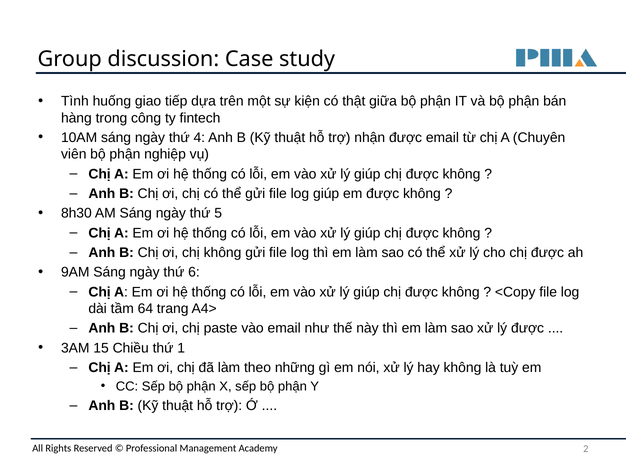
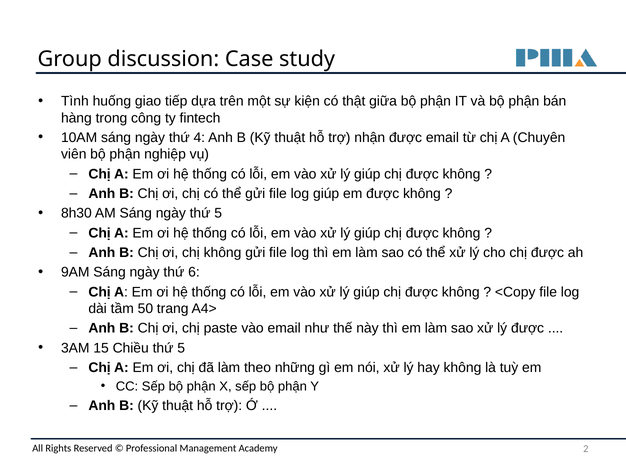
64: 64 -> 50
Chiều thứ 1: 1 -> 5
